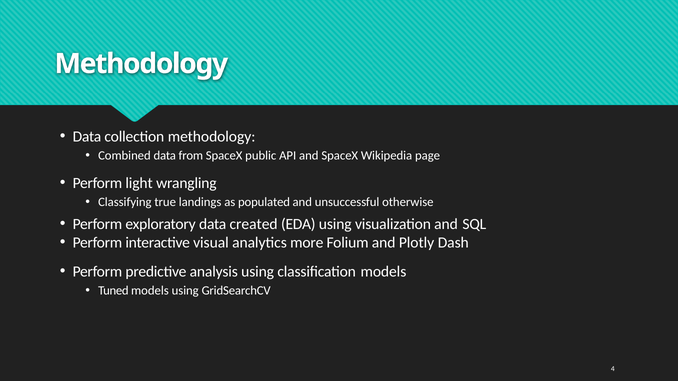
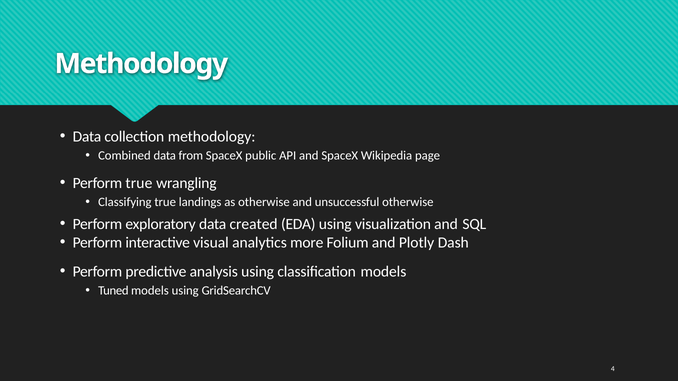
Perform light: light -> true
as populated: populated -> otherwise
